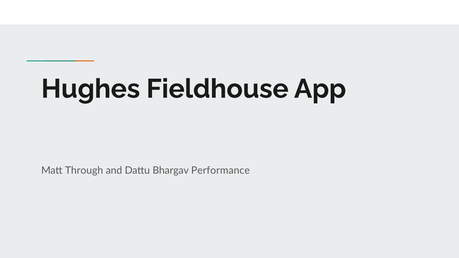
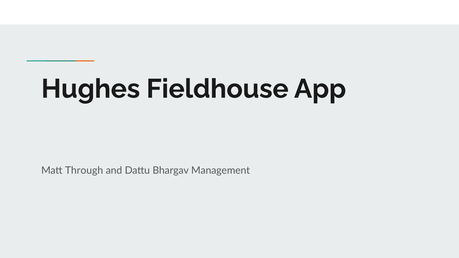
Performance: Performance -> Management
